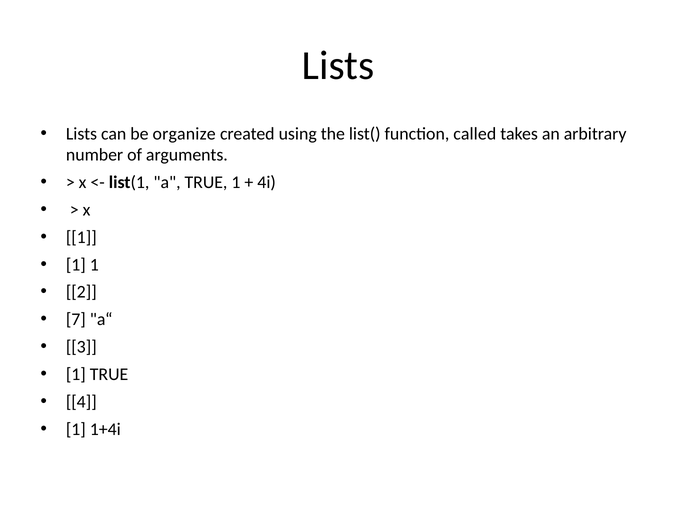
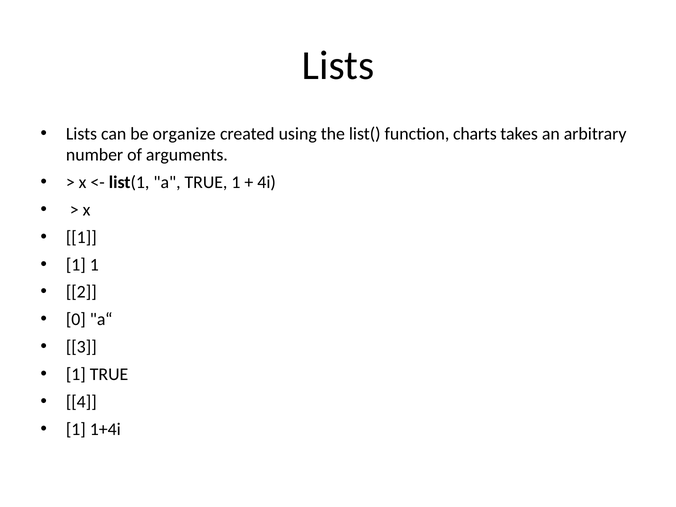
called: called -> charts
7: 7 -> 0
